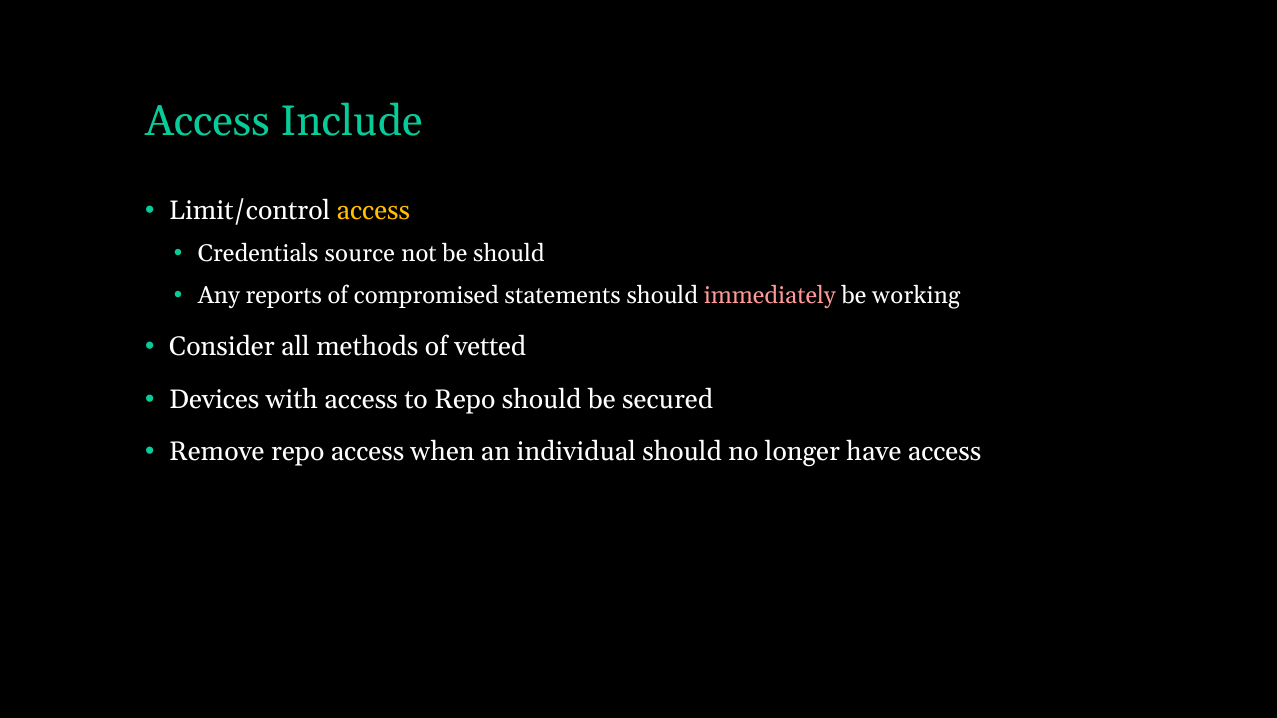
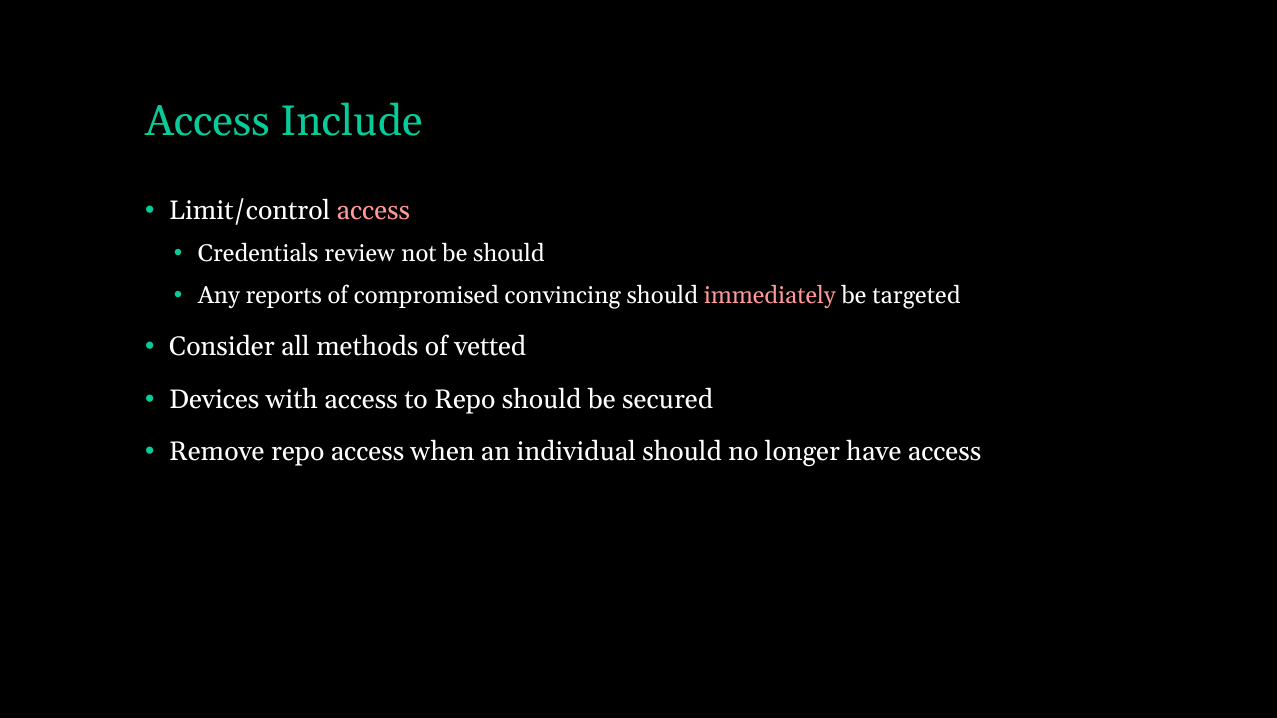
access at (373, 211) colour: yellow -> pink
source: source -> review
statements: statements -> convincing
working: working -> targeted
